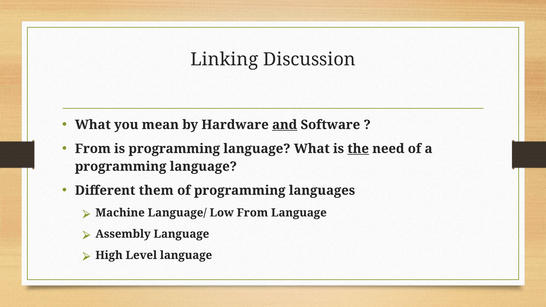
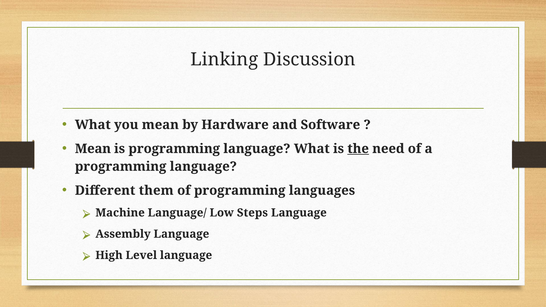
and underline: present -> none
From at (93, 149): From -> Mean
Low From: From -> Steps
